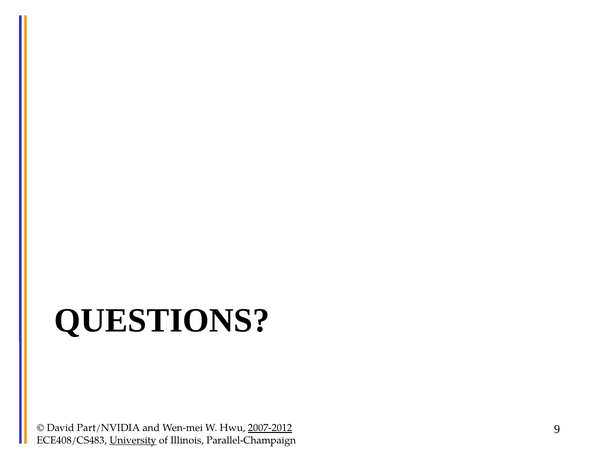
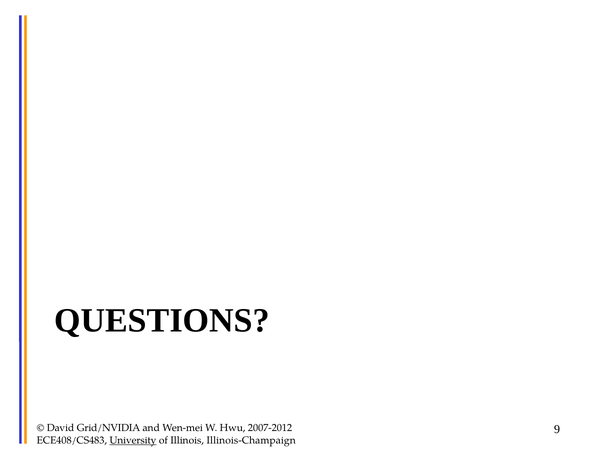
Part/NVIDIA: Part/NVIDIA -> Grid/NVIDIA
2007-2012 underline: present -> none
Parallel-Champaign: Parallel-Champaign -> Illinois-Champaign
